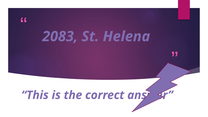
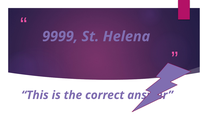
2083: 2083 -> 9999
